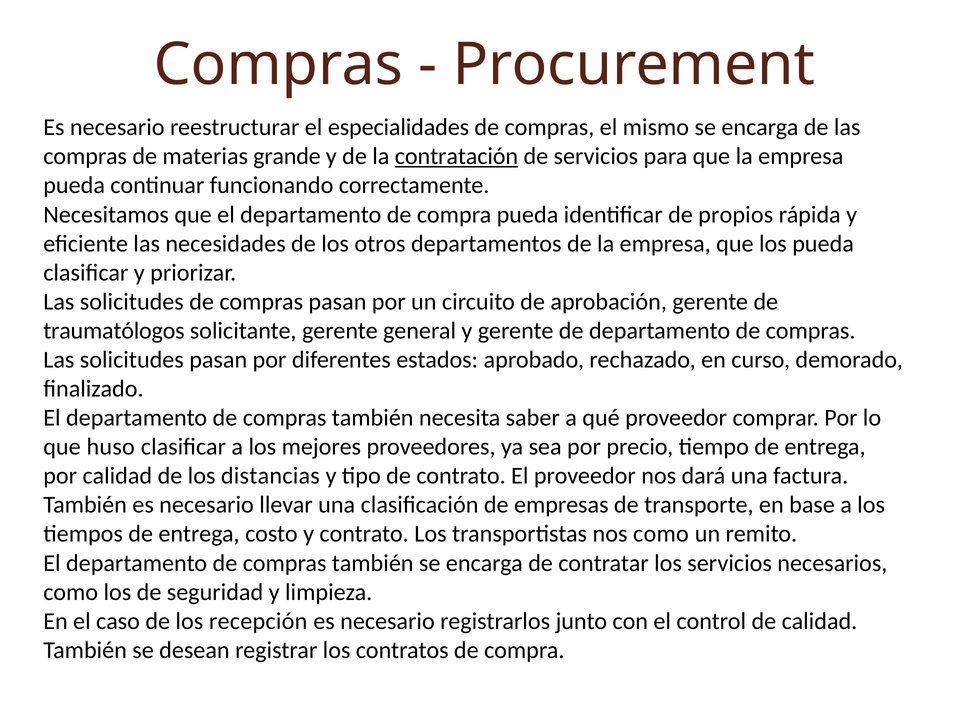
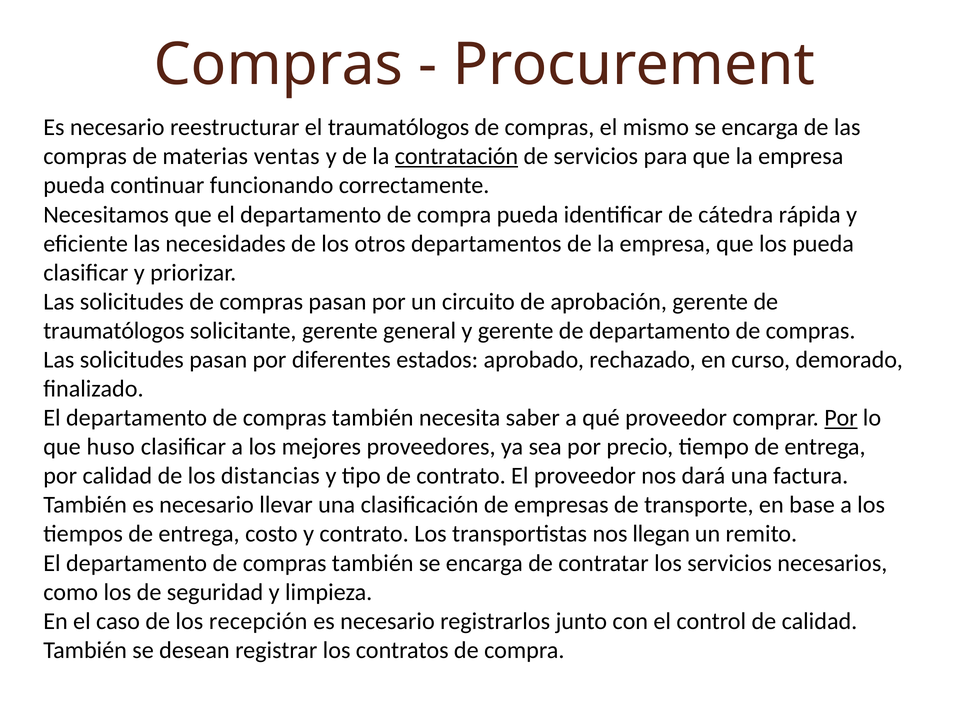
el especialidades: especialidades -> traumatólogos
grande: grande -> ventas
propios: propios -> cátedra
Por at (841, 417) underline: none -> present
nos como: como -> llegan
